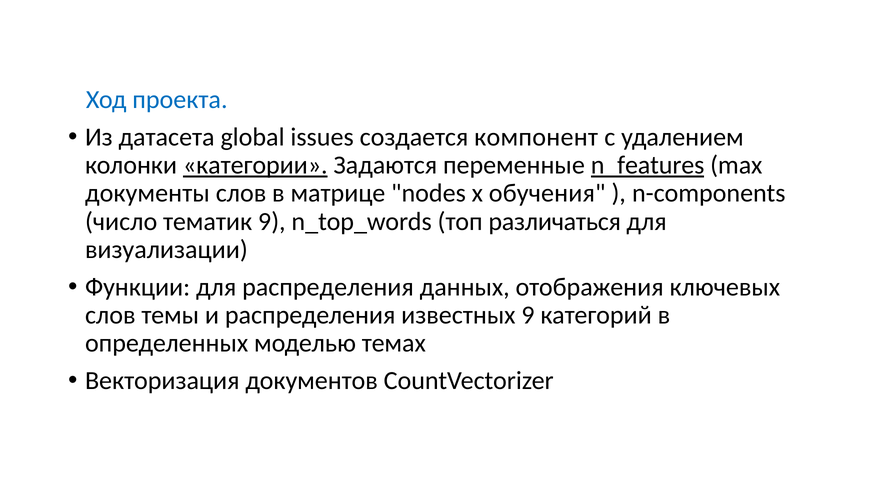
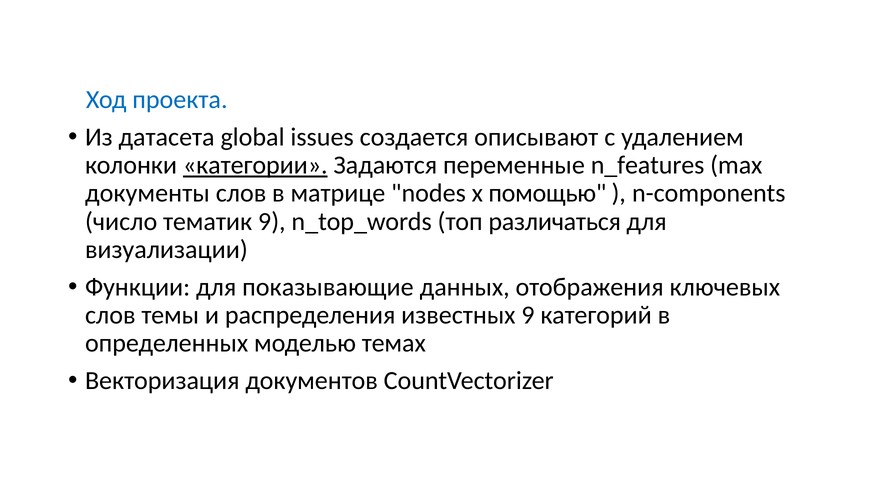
компонент: компонент -> описывают
n_features underline: present -> none
обучения: обучения -> помощью
для распределения: распределения -> показывающие
